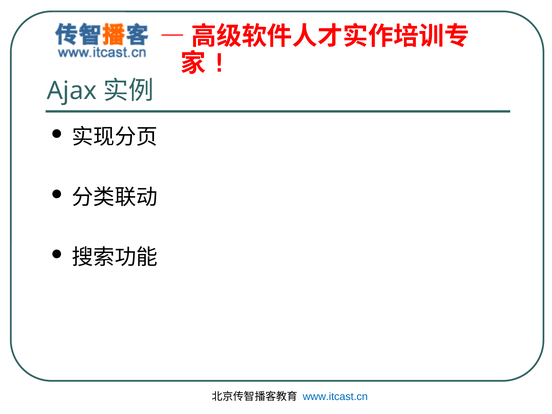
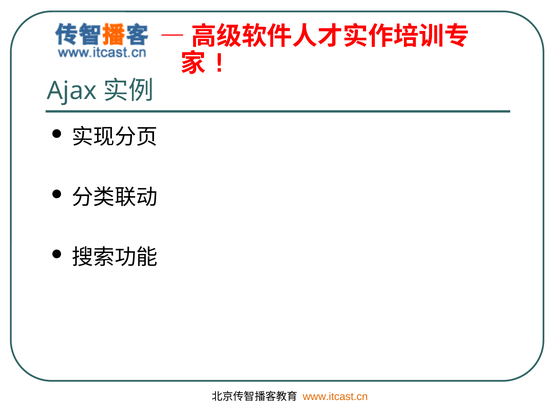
www.itcast.cn colour: blue -> orange
